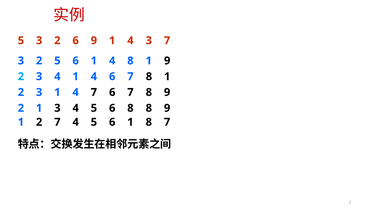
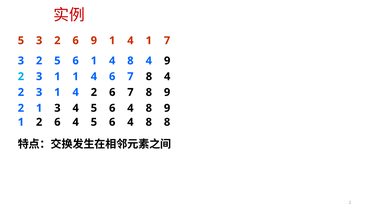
4 3: 3 -> 1
4 8 1: 1 -> 4
4 at (57, 77): 4 -> 1
7 8 1: 1 -> 4
1 4 7: 7 -> 2
8 at (130, 108): 8 -> 4
1 2 7: 7 -> 6
1 at (130, 122): 1 -> 4
8 7: 7 -> 8
